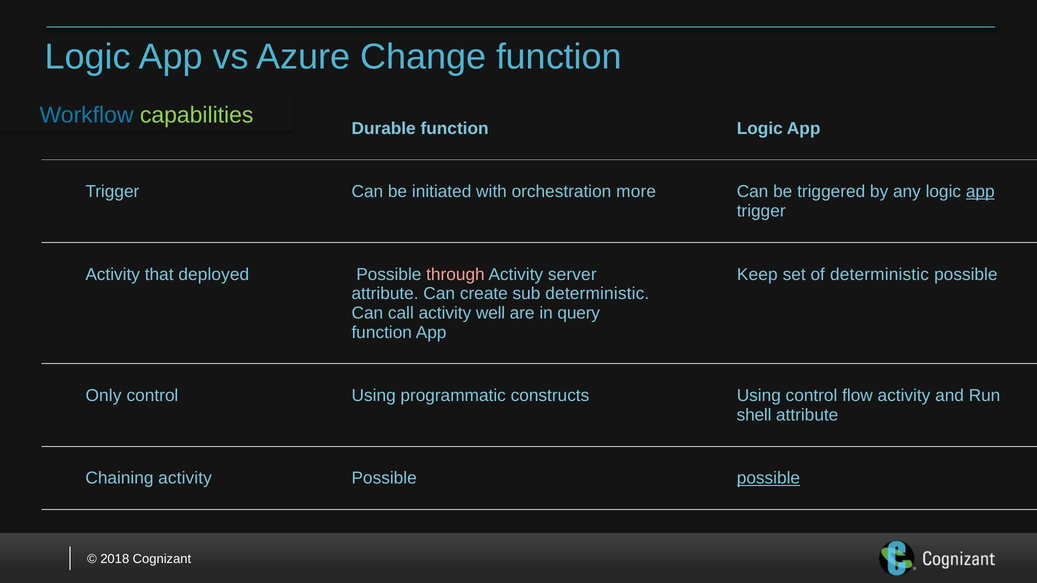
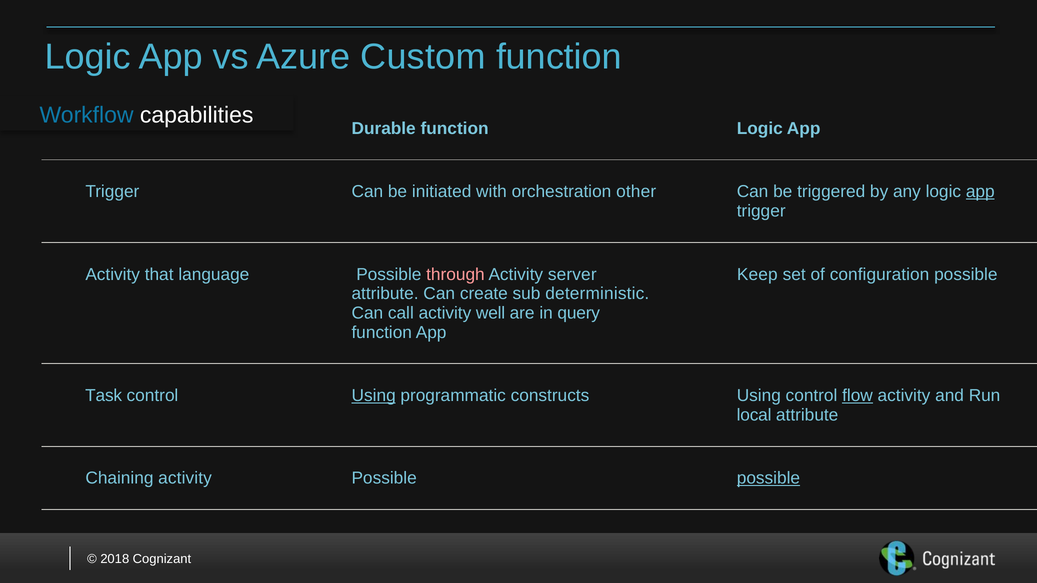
Change: Change -> Custom
capabilities colour: light green -> white
more: more -> other
deployed: deployed -> language
of deterministic: deterministic -> configuration
Only: Only -> Task
Using at (374, 396) underline: none -> present
flow underline: none -> present
shell: shell -> local
